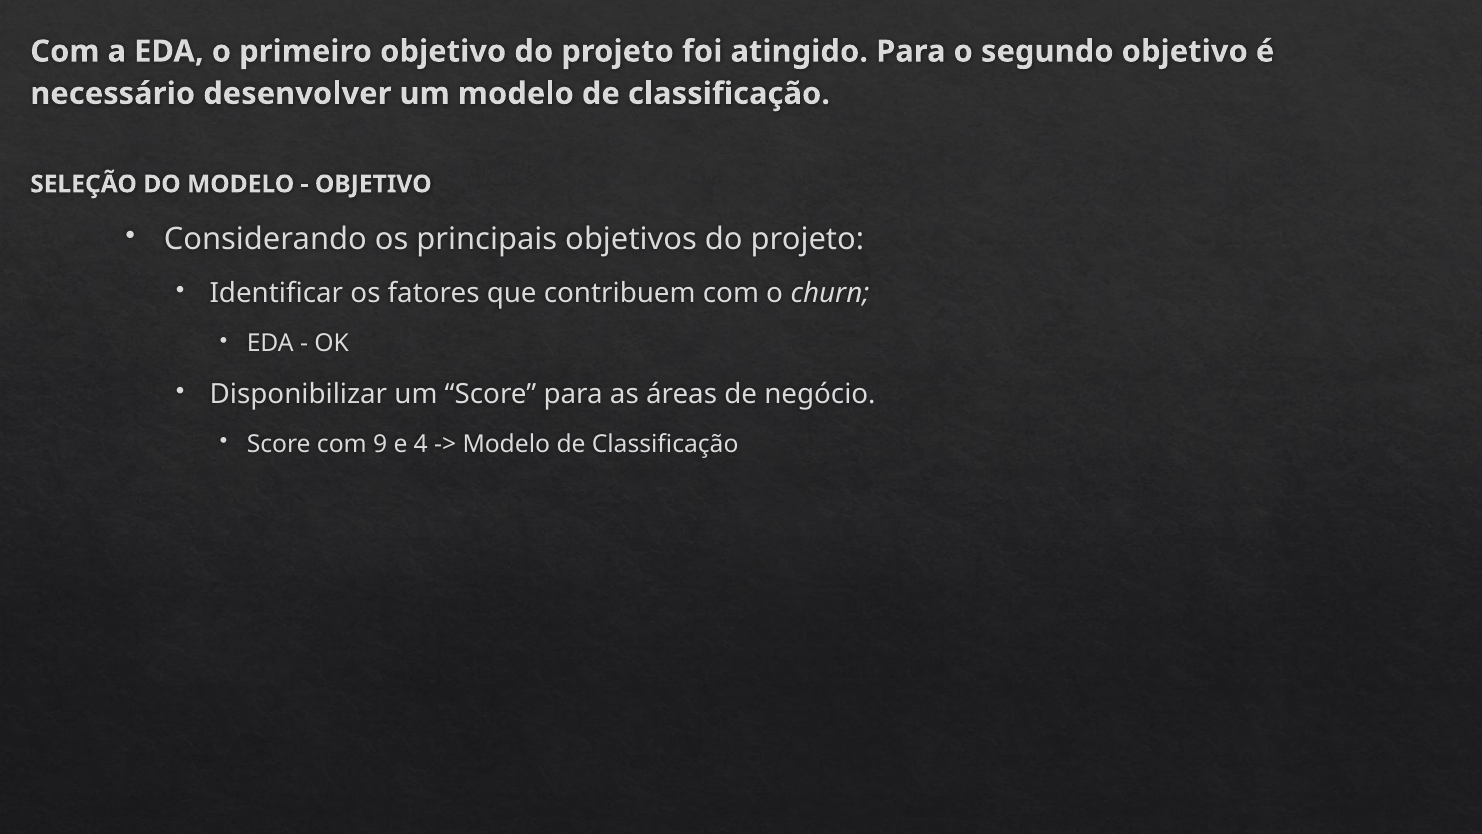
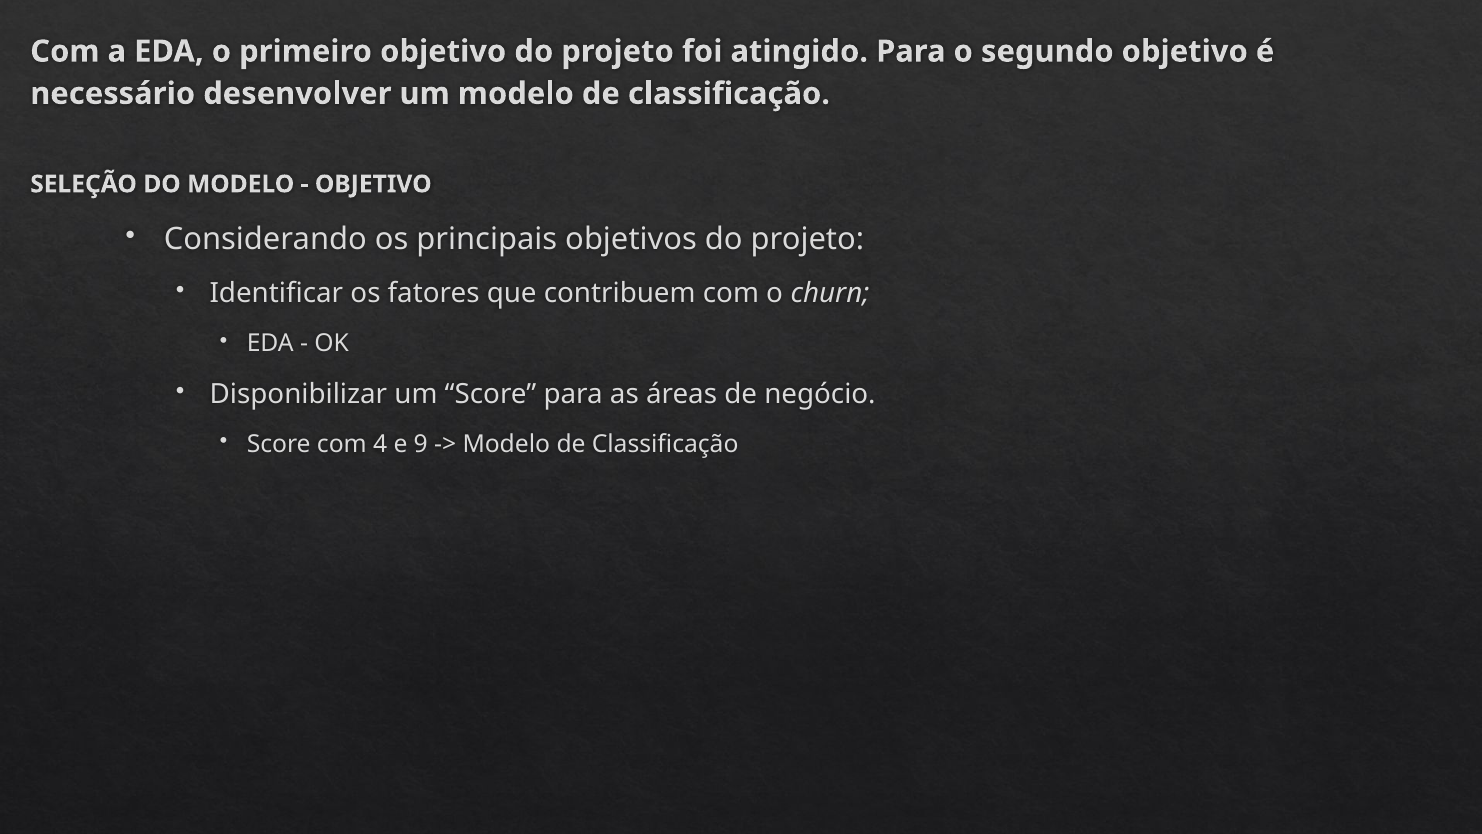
9: 9 -> 4
4: 4 -> 9
